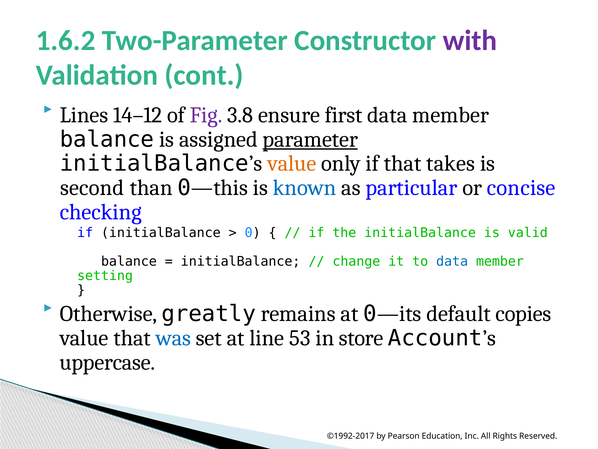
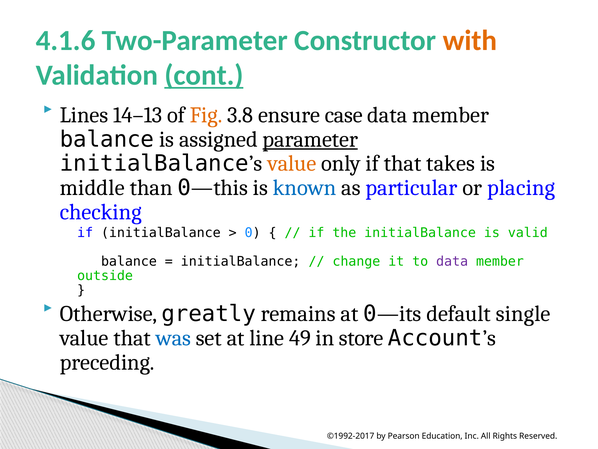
1.6.2: 1.6.2 -> 4.1.6
with colour: purple -> orange
cont underline: none -> present
14–12: 14–12 -> 14–13
Fig colour: purple -> orange
first: first -> case
second: second -> middle
concise: concise -> placing
data at (452, 261) colour: blue -> purple
setting: setting -> outside
copies: copies -> single
53: 53 -> 49
uppercase: uppercase -> preceding
